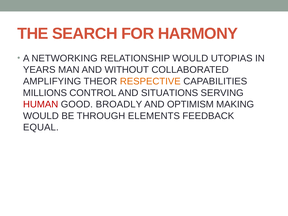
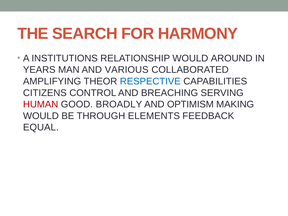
NETWORKING: NETWORKING -> INSTITUTIONS
UTOPIAS: UTOPIAS -> AROUND
WITHOUT: WITHOUT -> VARIOUS
RESPECTIVE colour: orange -> blue
MILLIONS: MILLIONS -> CITIZENS
SITUATIONS: SITUATIONS -> BREACHING
